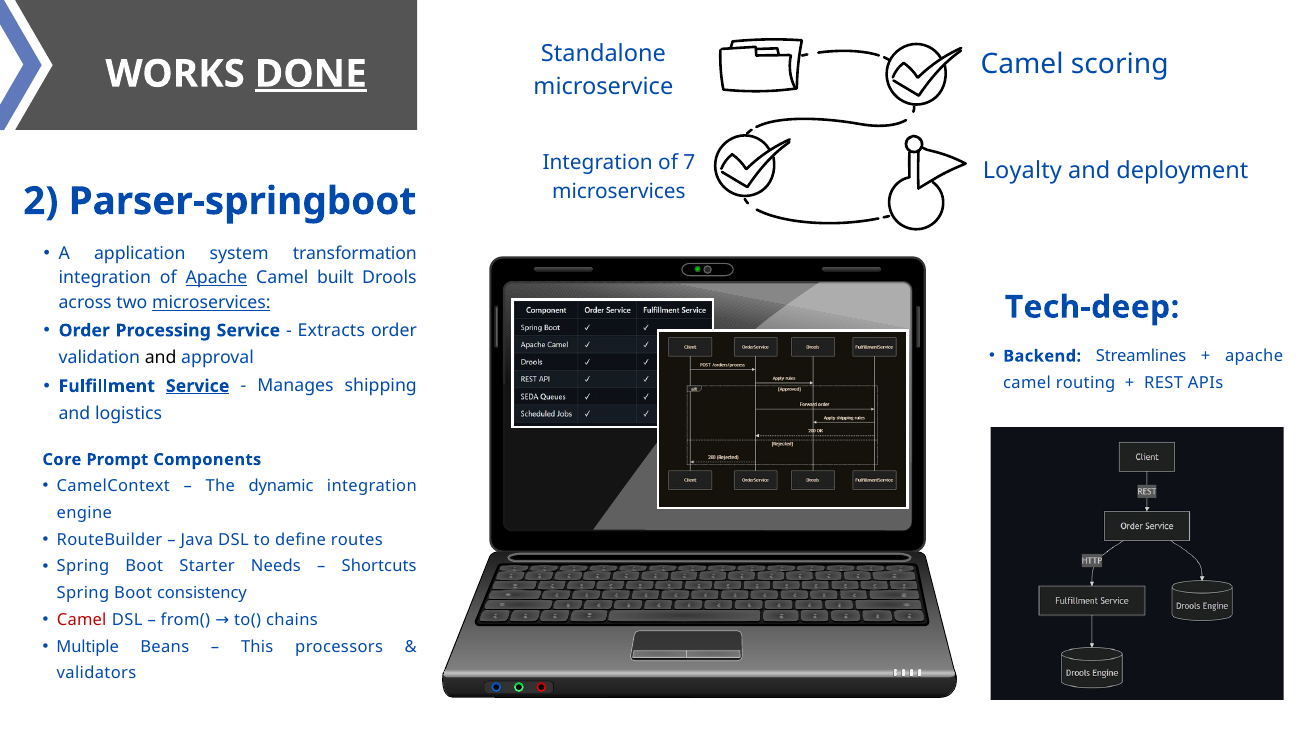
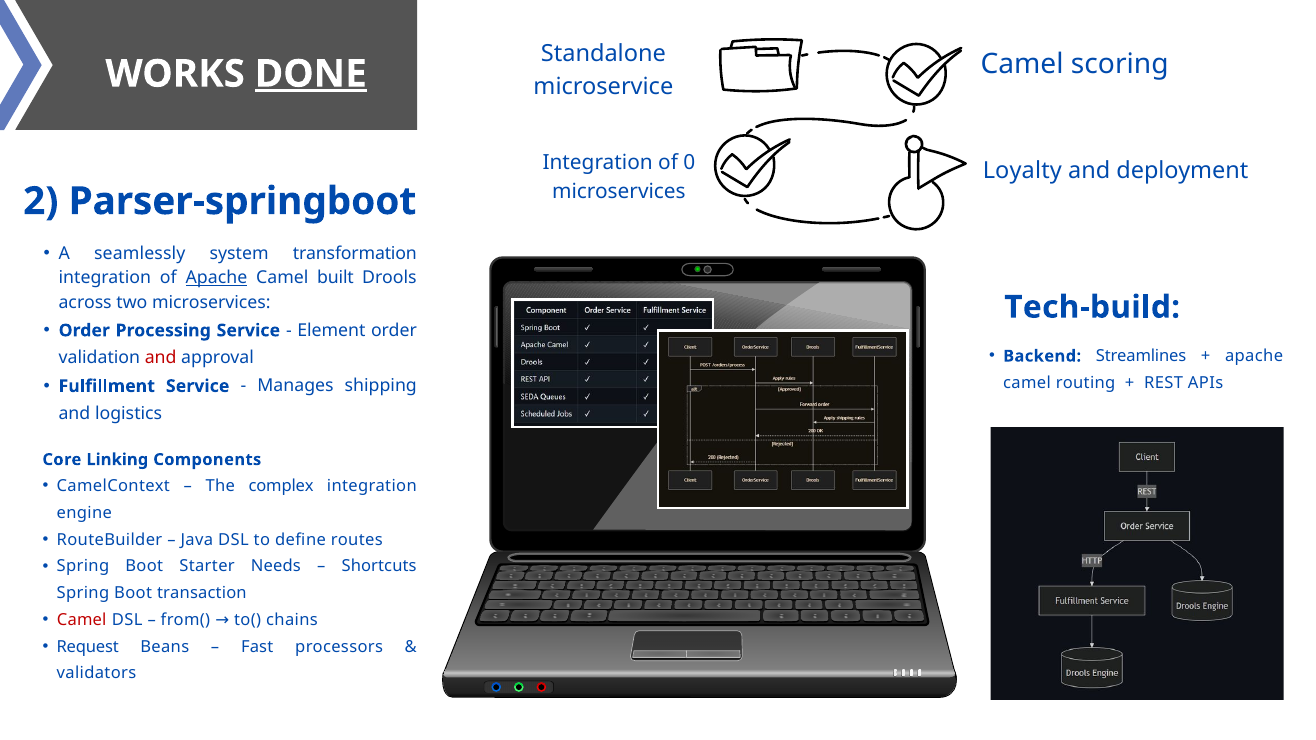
7: 7 -> 0
application: application -> seamlessly
microservices at (211, 303) underline: present -> none
Tech-deep: Tech-deep -> Tech-build
Extracts: Extracts -> Element
and at (161, 358) colour: black -> red
Service at (198, 386) underline: present -> none
Prompt: Prompt -> Linking
dynamic: dynamic -> complex
consistency: consistency -> transaction
Multiple: Multiple -> Request
This: This -> Fast
